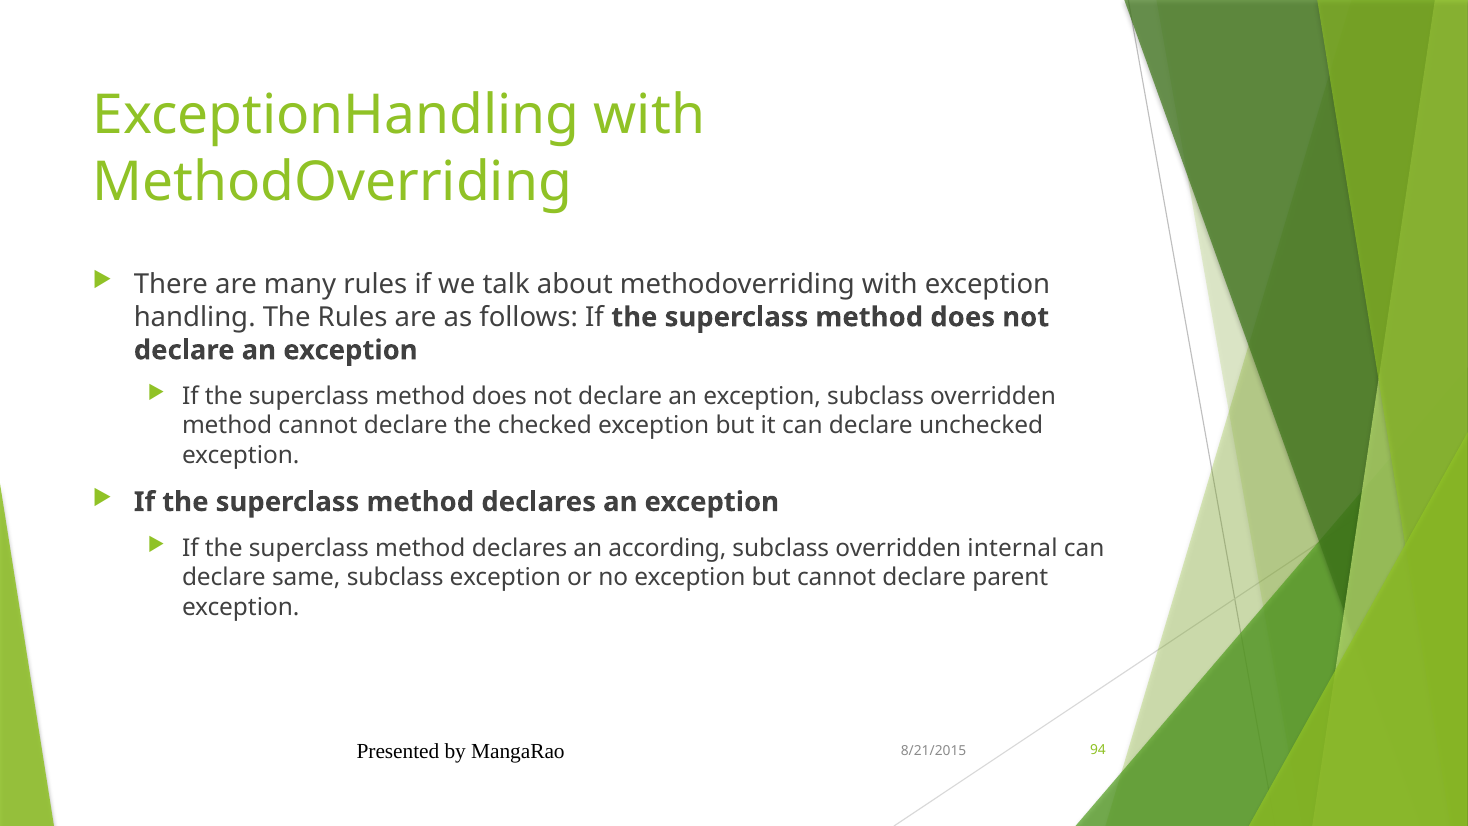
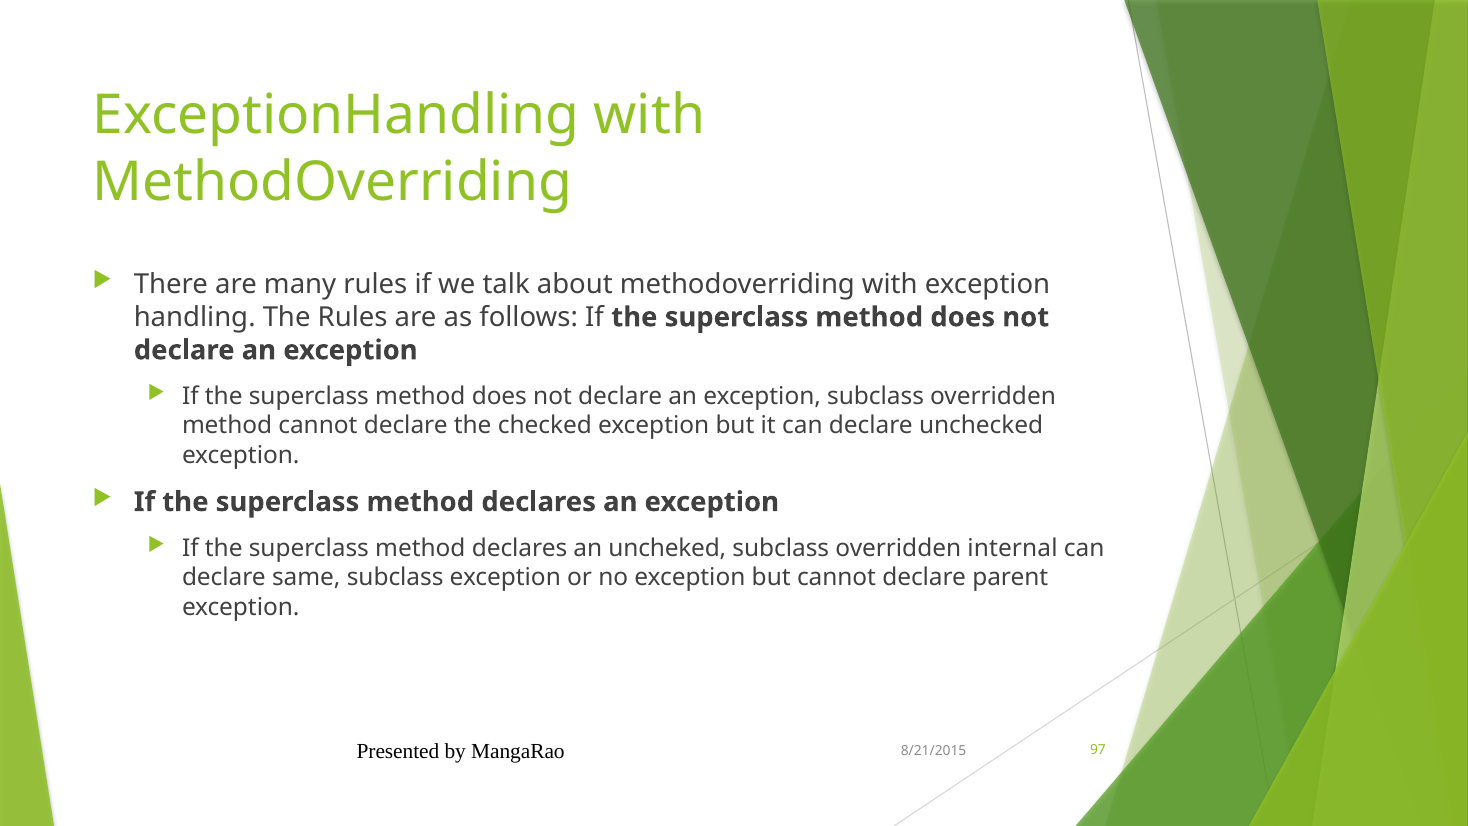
according: according -> uncheked
94: 94 -> 97
